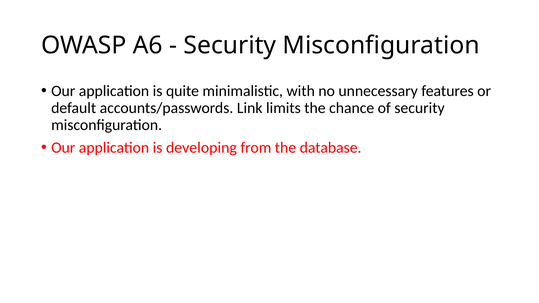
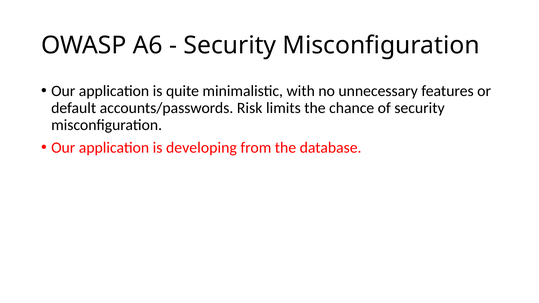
Link: Link -> Risk
